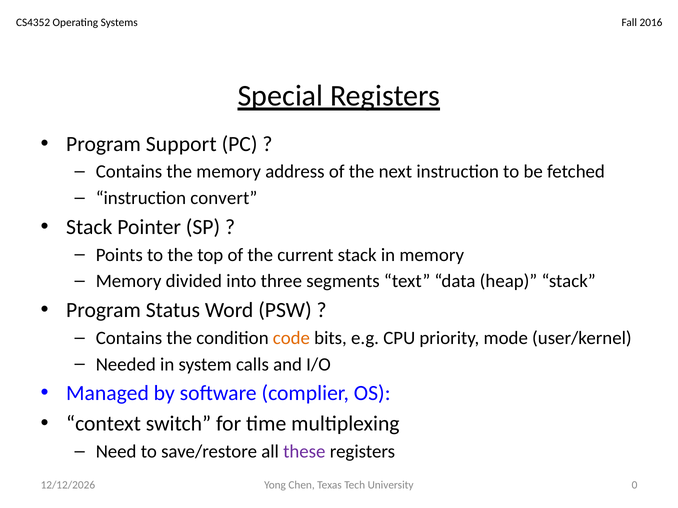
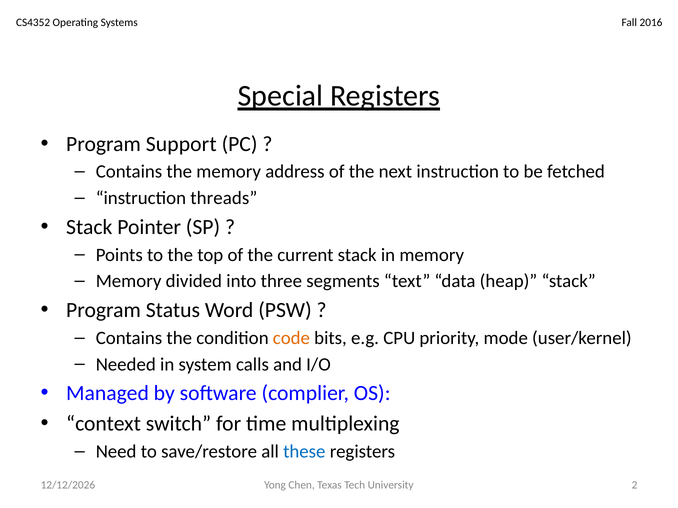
convert: convert -> threads
these colour: purple -> blue
0: 0 -> 2
